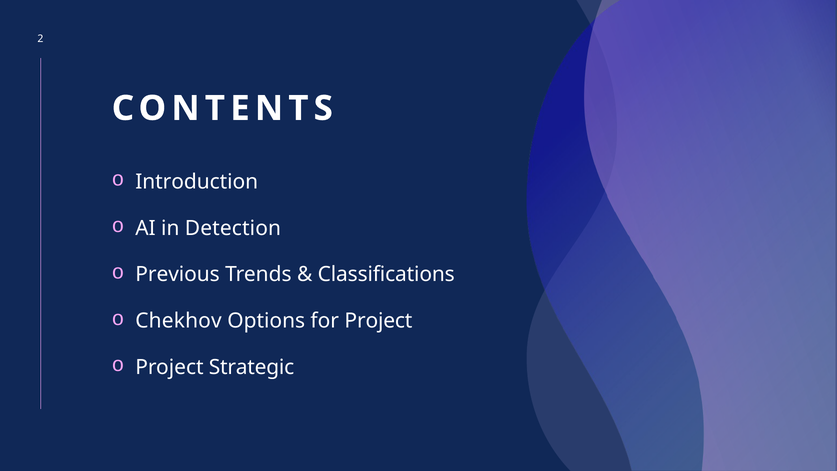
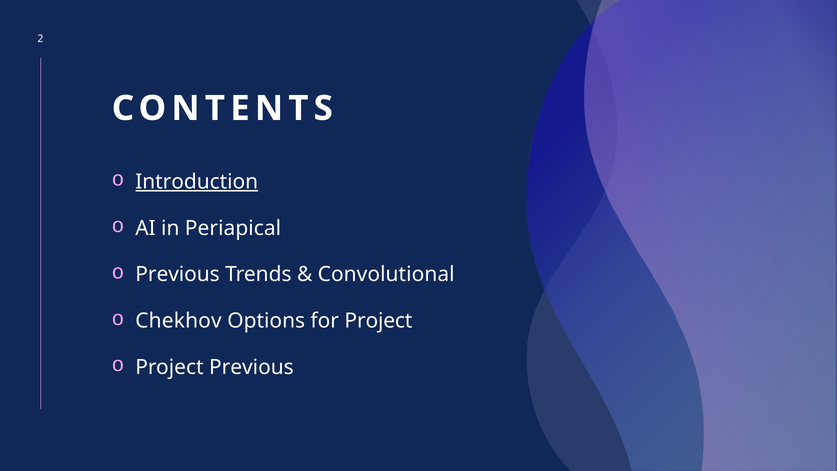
Introduction underline: none -> present
Detection: Detection -> Periapical
Classifications: Classifications -> Convolutional
Project Strategic: Strategic -> Previous
